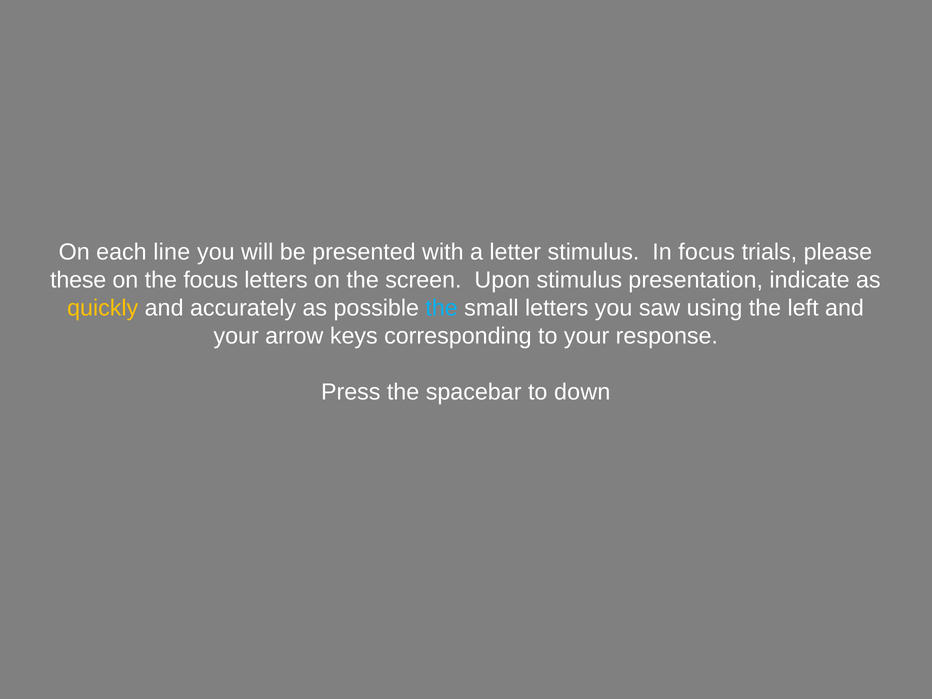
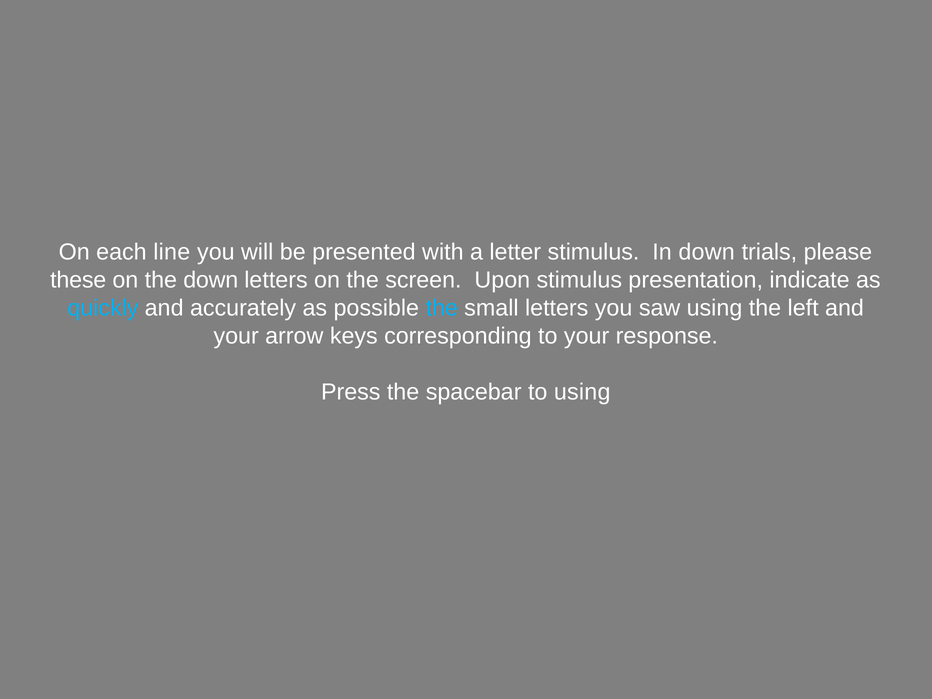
In focus: focus -> down
the focus: focus -> down
quickly colour: yellow -> light blue
to down: down -> using
